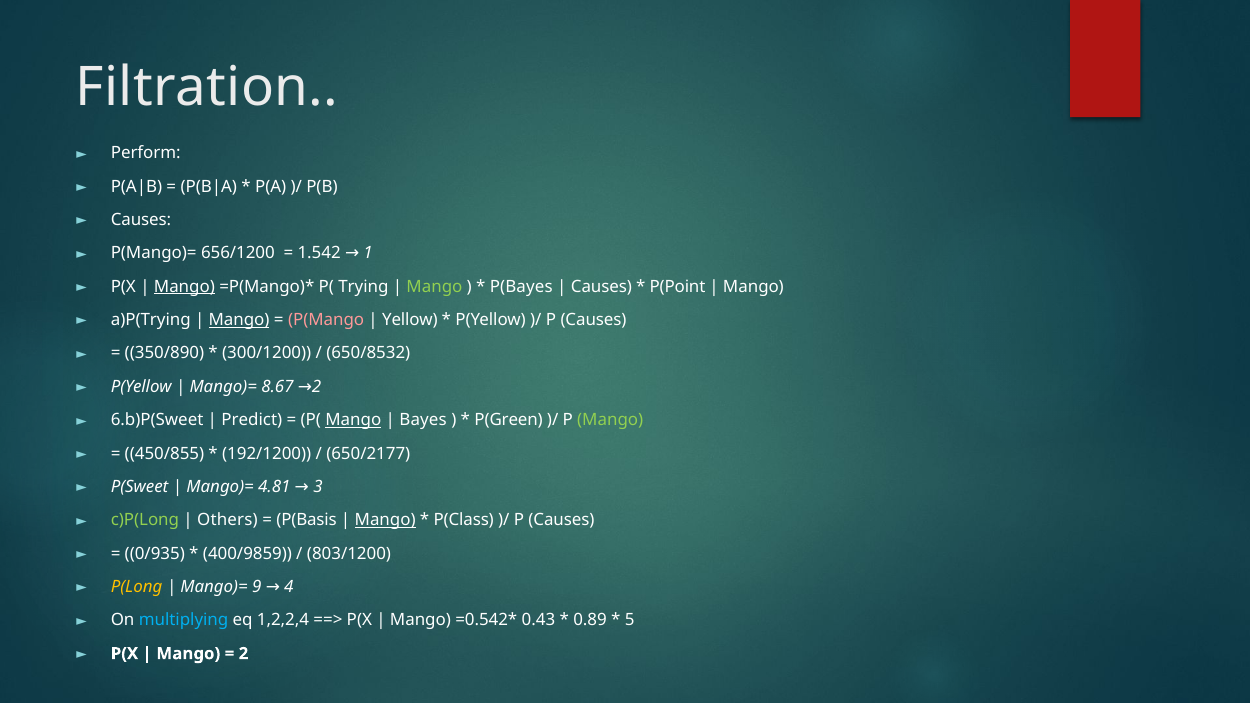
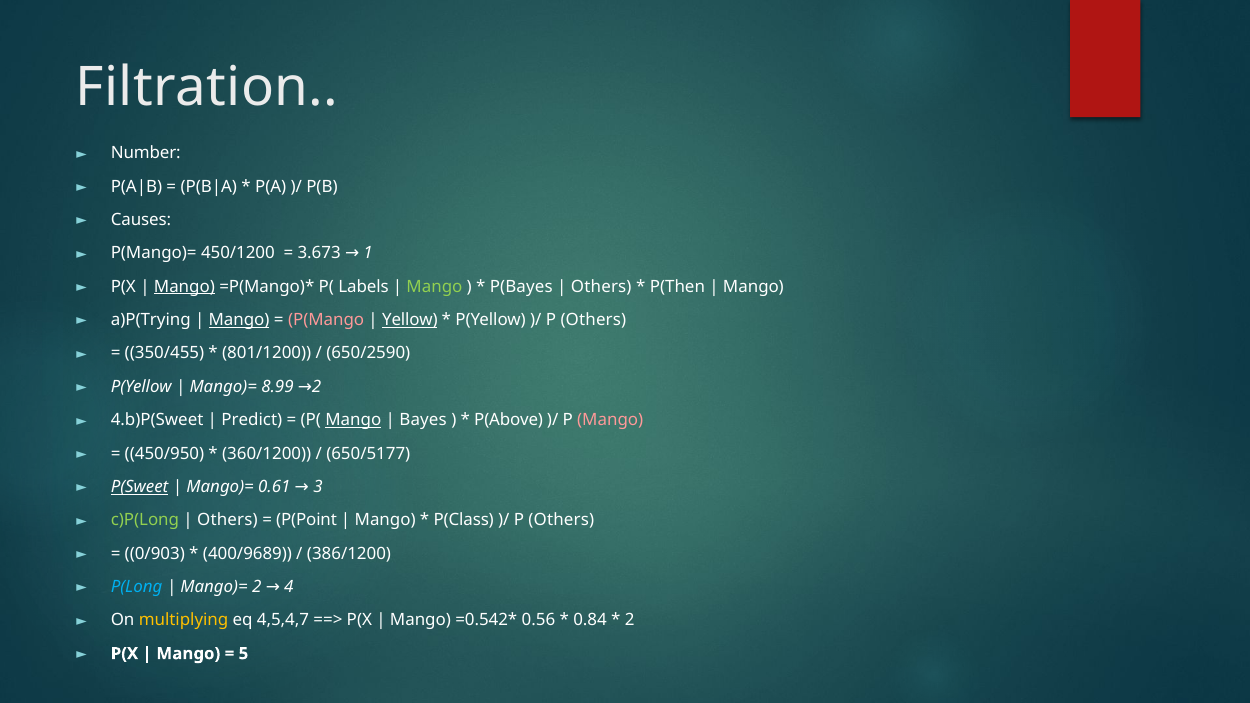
Perform: Perform -> Number
656/1200: 656/1200 -> 450/1200
1.542: 1.542 -> 3.673
Trying: Trying -> Labels
Causes at (601, 287): Causes -> Others
P(Point: P(Point -> P(Then
Yellow underline: none -> present
Causes at (593, 320): Causes -> Others
350/890: 350/890 -> 350/455
300/1200: 300/1200 -> 801/1200
650/8532: 650/8532 -> 650/2590
8.67: 8.67 -> 8.99
6.b)P(Sweet: 6.b)P(Sweet -> 4.b)P(Sweet
P(Green: P(Green -> P(Above
Mango at (610, 420) colour: light green -> pink
450/855: 450/855 -> 450/950
192/1200: 192/1200 -> 360/1200
650/2177: 650/2177 -> 650/5177
P(Sweet underline: none -> present
4.81: 4.81 -> 0.61
P(Basis: P(Basis -> P(Point
Mango at (385, 520) underline: present -> none
Causes at (561, 520): Causes -> Others
0/935: 0/935 -> 0/903
400/9859: 400/9859 -> 400/9689
803/1200: 803/1200 -> 386/1200
P(Long colour: yellow -> light blue
Mango)= 9: 9 -> 2
multiplying colour: light blue -> yellow
1,2,2,4: 1,2,2,4 -> 4,5,4,7
0.43: 0.43 -> 0.56
0.89: 0.89 -> 0.84
5 at (630, 620): 5 -> 2
2 at (243, 654): 2 -> 5
